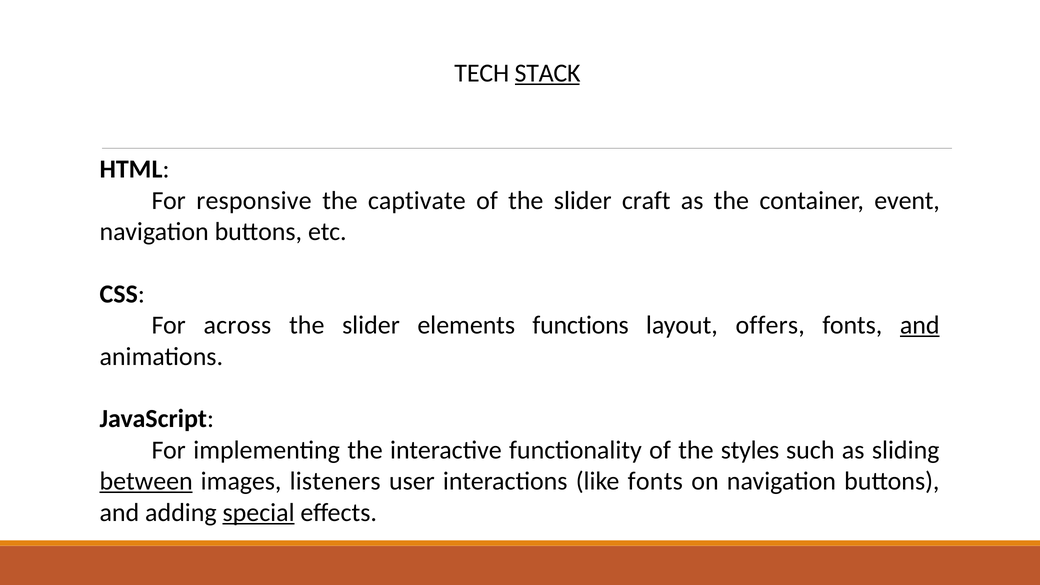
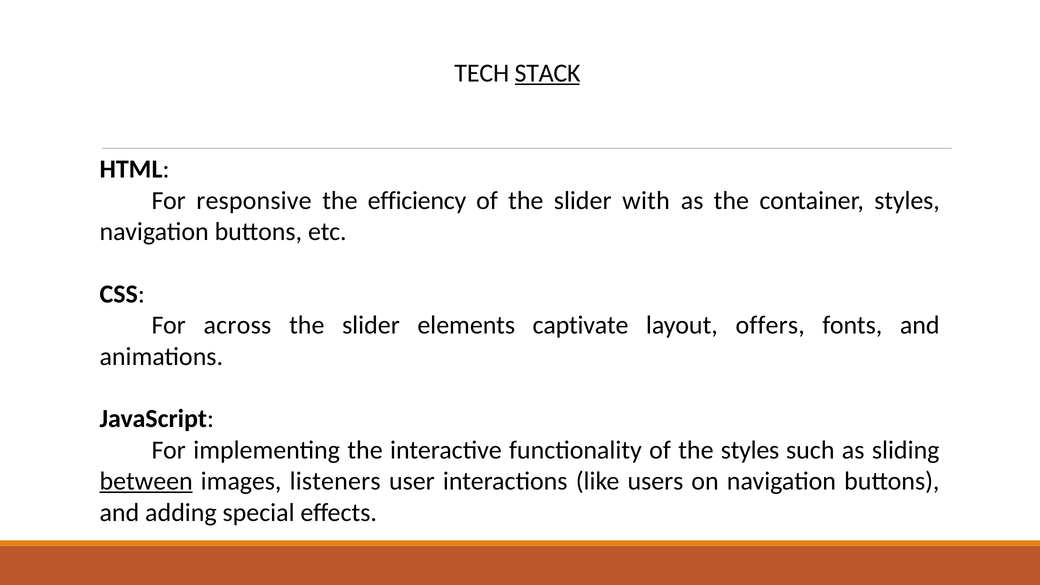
captivate: captivate -> efficiency
craft: craft -> with
container event: event -> styles
functions: functions -> captivate
and at (920, 325) underline: present -> none
like fonts: fonts -> users
special underline: present -> none
